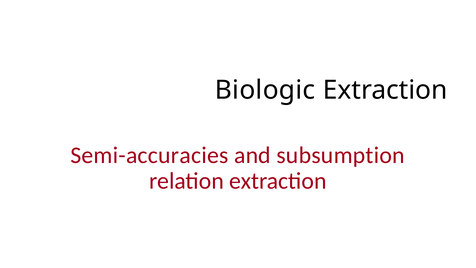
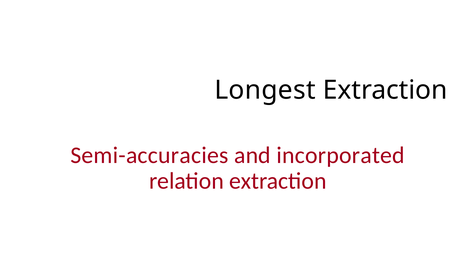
Biologic: Biologic -> Longest
subsumption: subsumption -> incorporated
